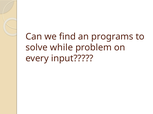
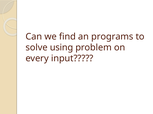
while: while -> using
